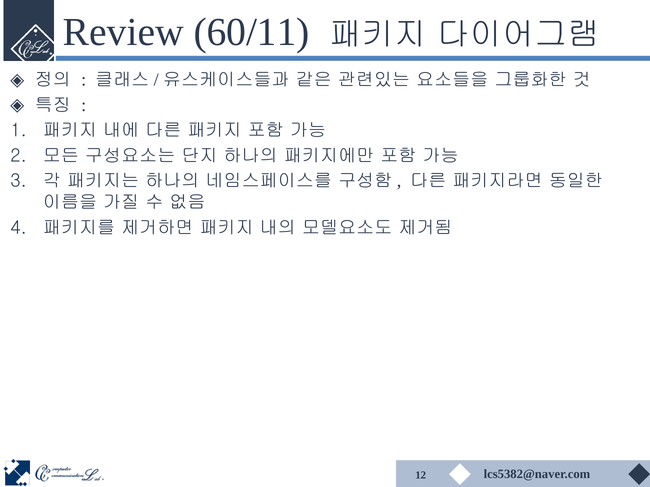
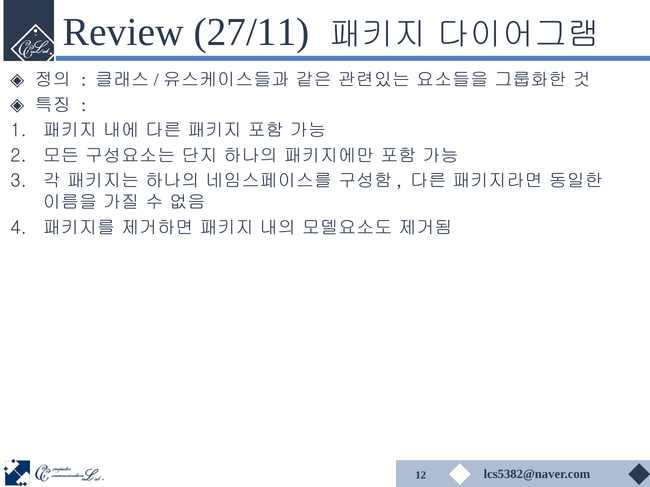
60/11: 60/11 -> 27/11
